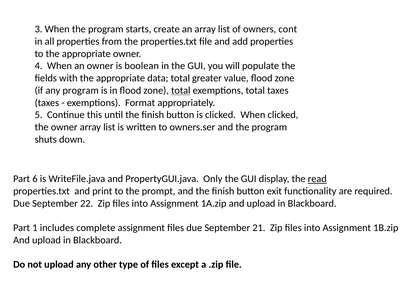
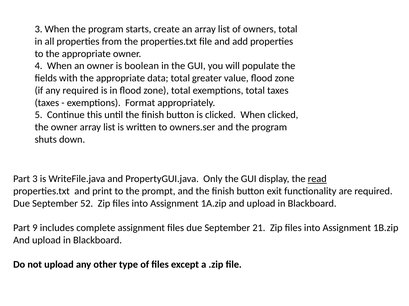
owners cont: cont -> total
any program: program -> required
total at (181, 91) underline: present -> none
Part 6: 6 -> 3
22: 22 -> 52
1: 1 -> 9
